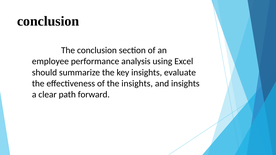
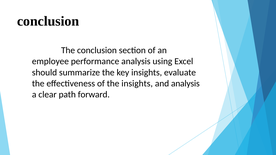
and insights: insights -> analysis
